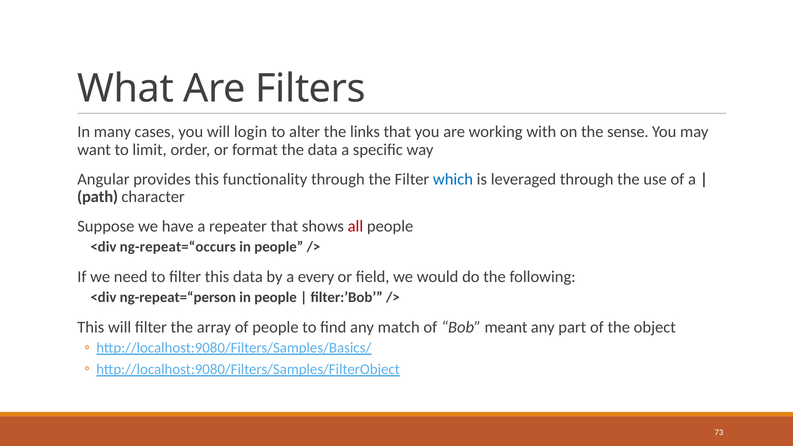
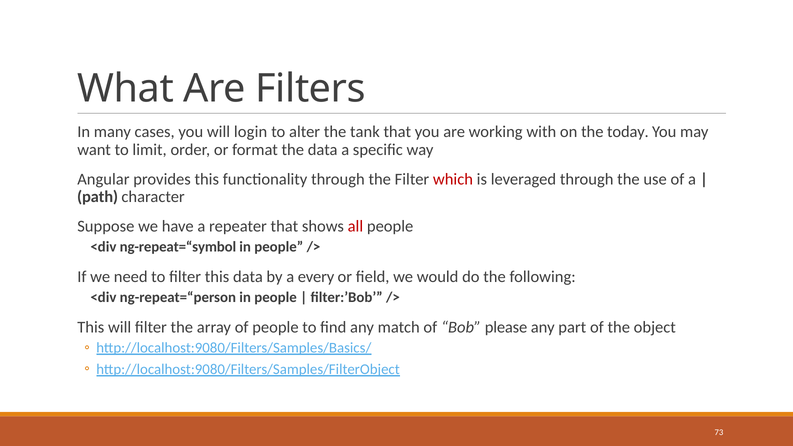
links: links -> tank
sense: sense -> today
which colour: blue -> red
ng-repeat=“occurs: ng-repeat=“occurs -> ng-repeat=“symbol
meant: meant -> please
